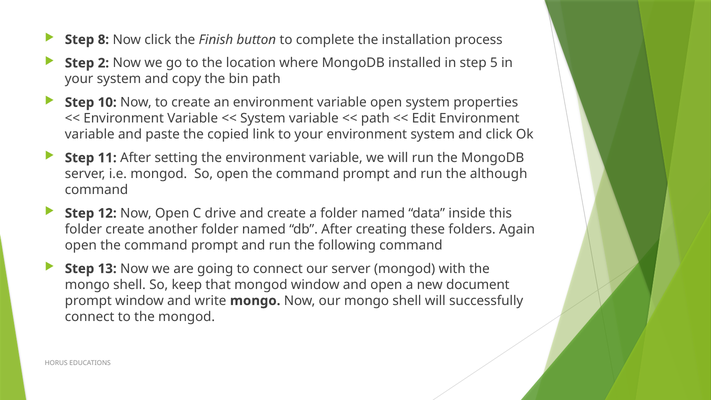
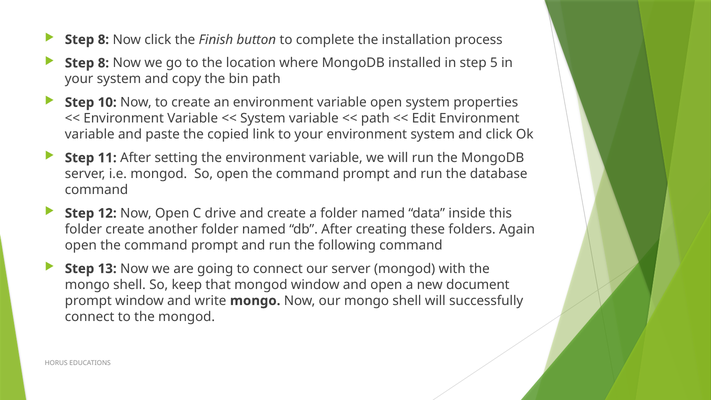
2 at (103, 63): 2 -> 8
although: although -> database
